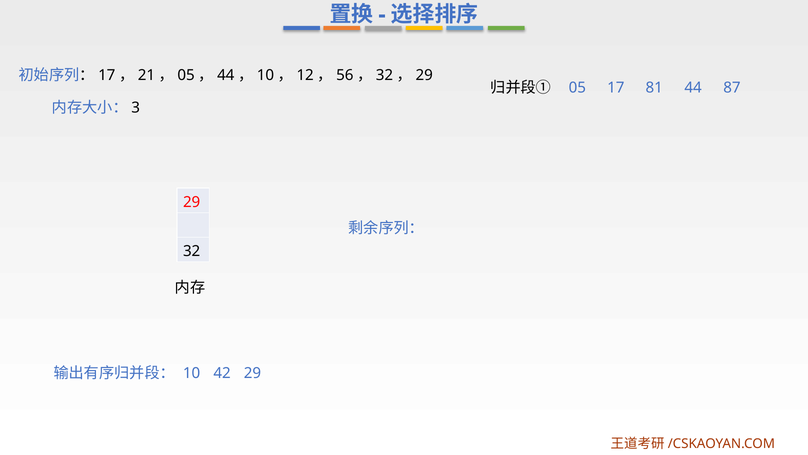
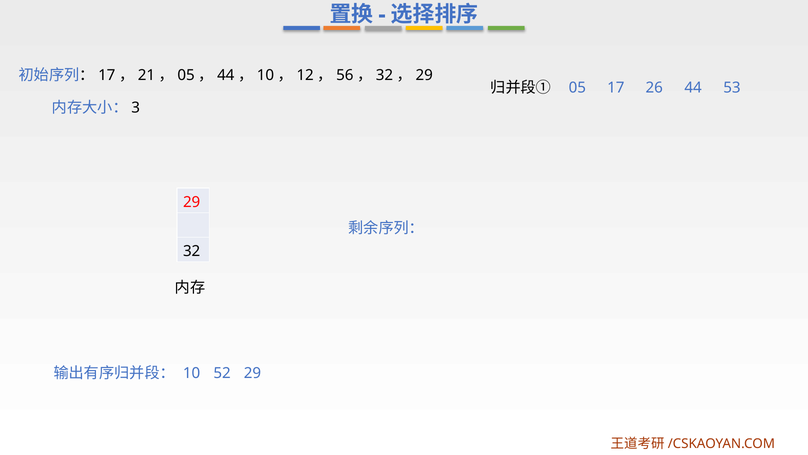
81: 81 -> 26
87: 87 -> 53
42: 42 -> 52
